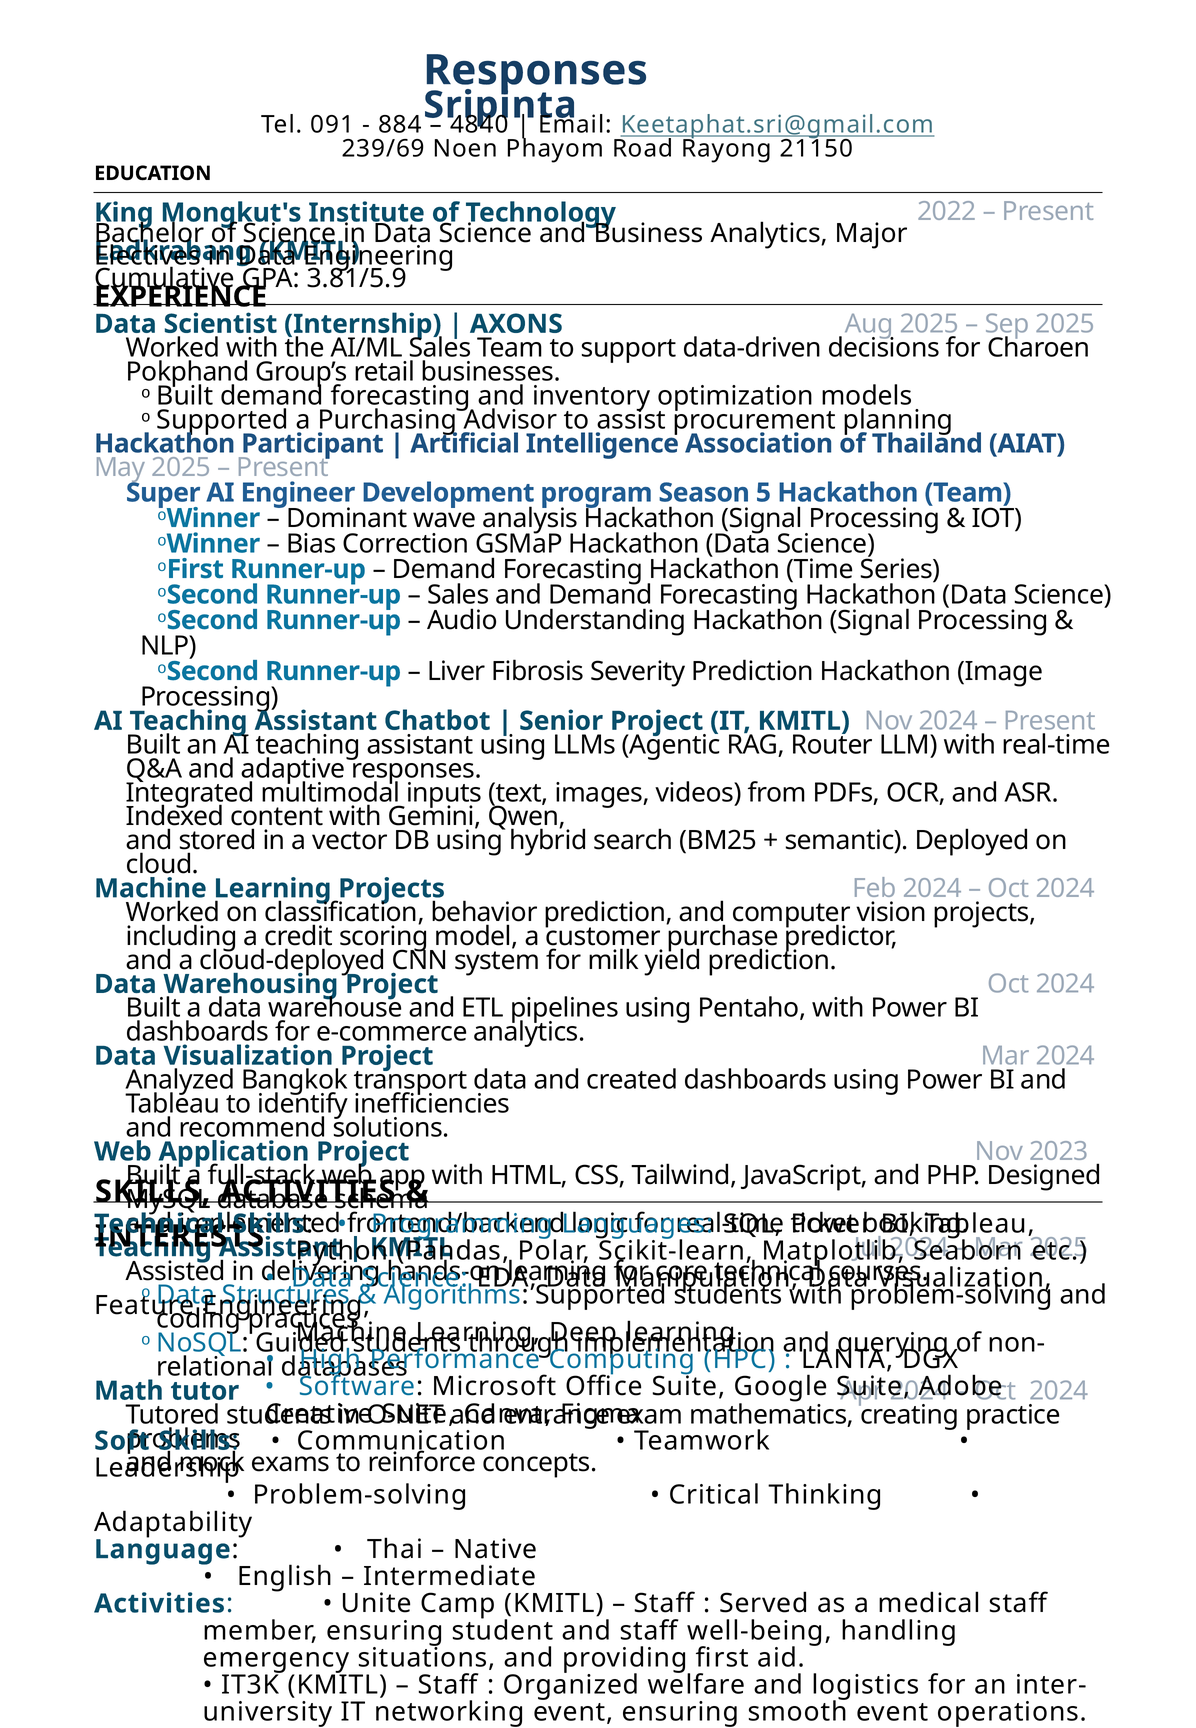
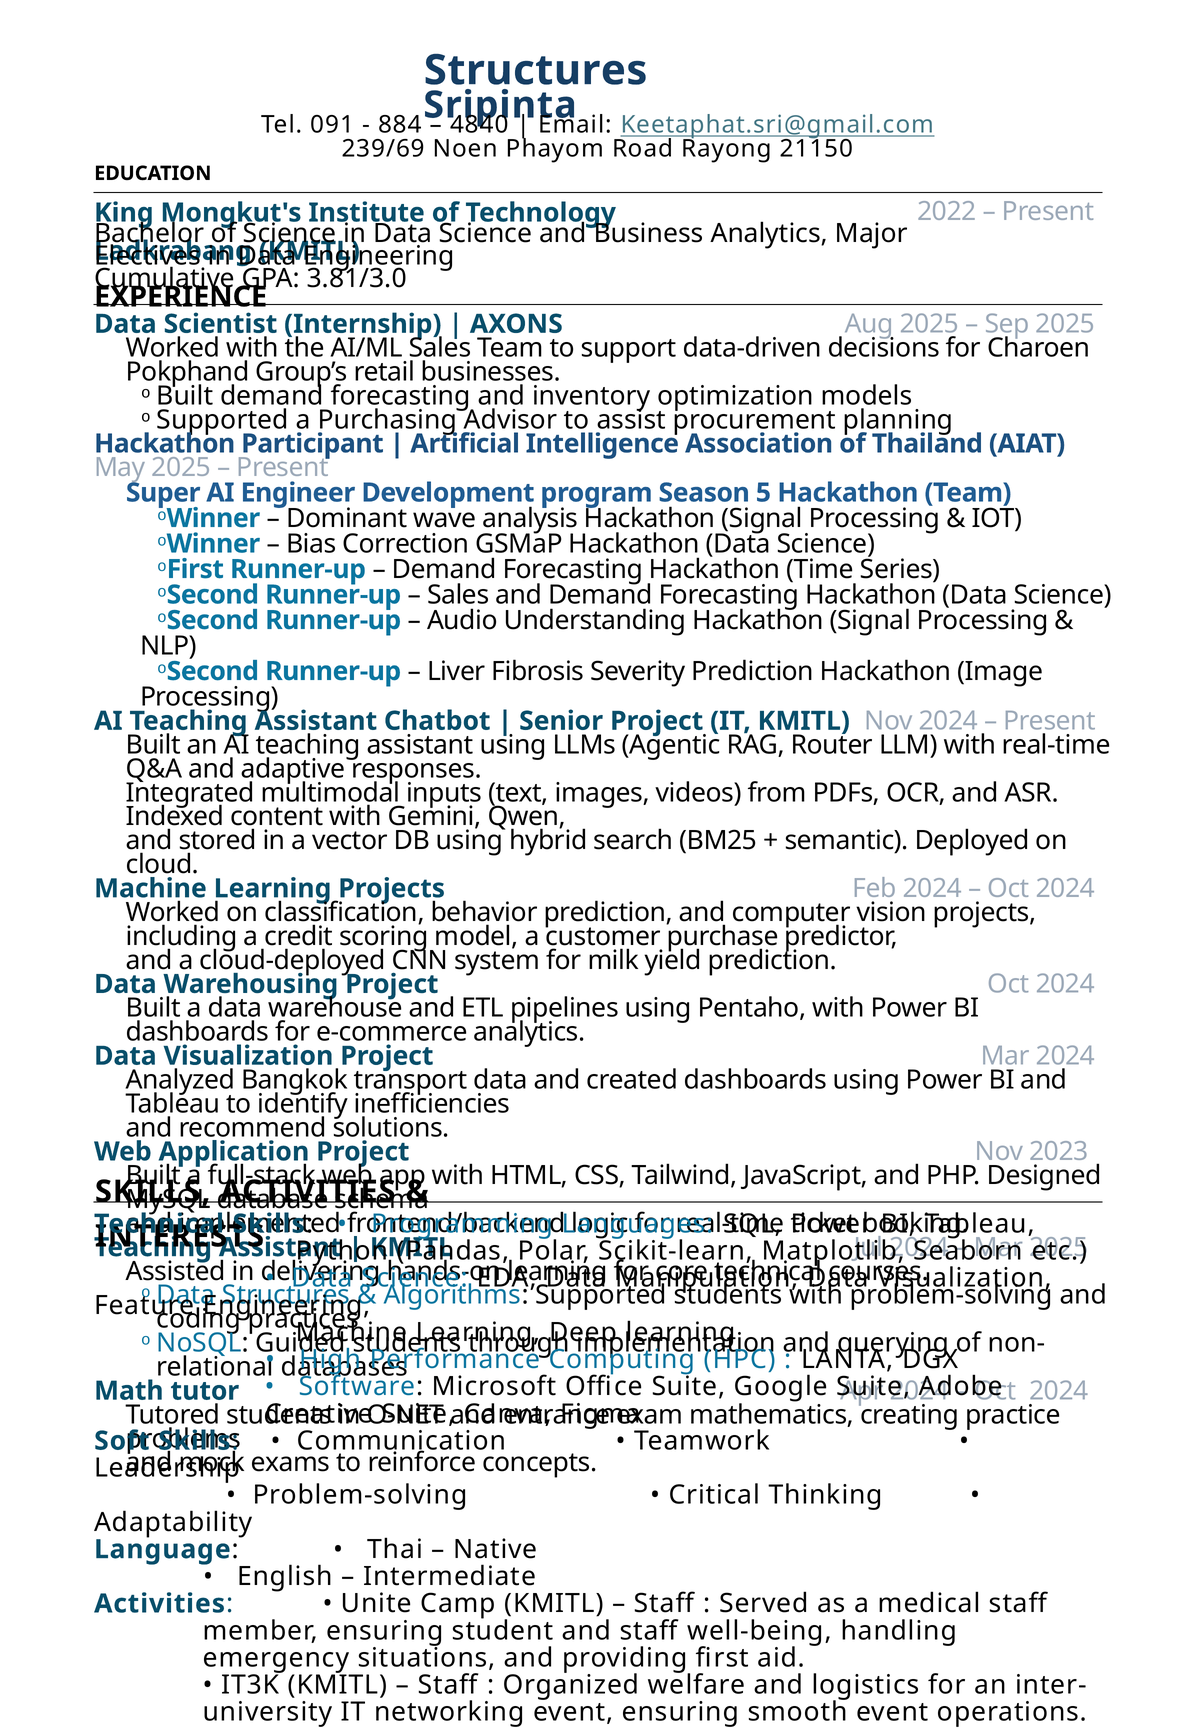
Responses at (536, 70): Responses -> Structures
3.81/5.9: 3.81/5.9 -> 3.81/3.0
